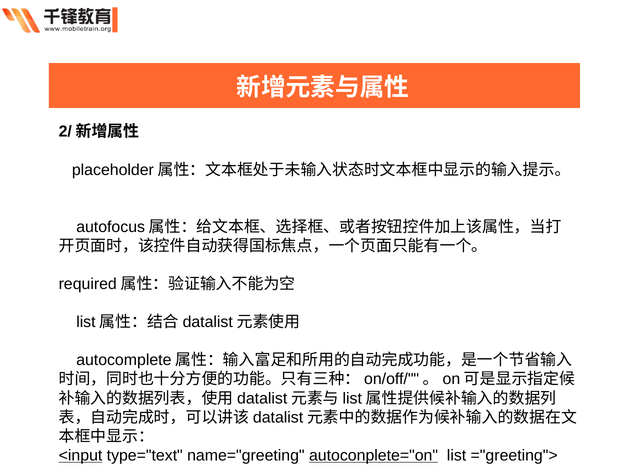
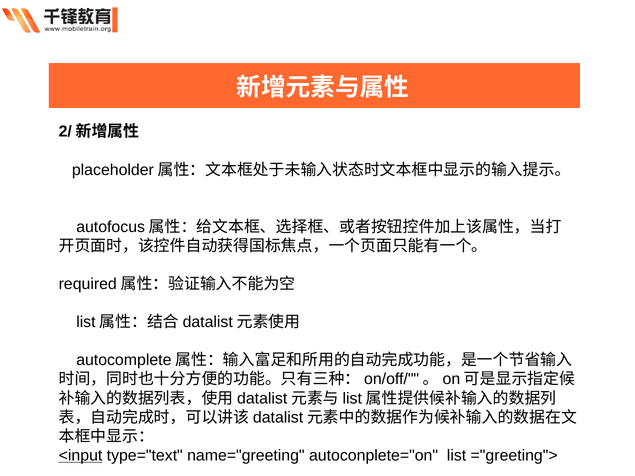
autoconplete="on underline: present -> none
